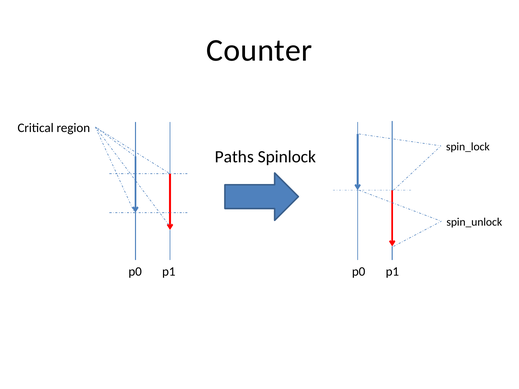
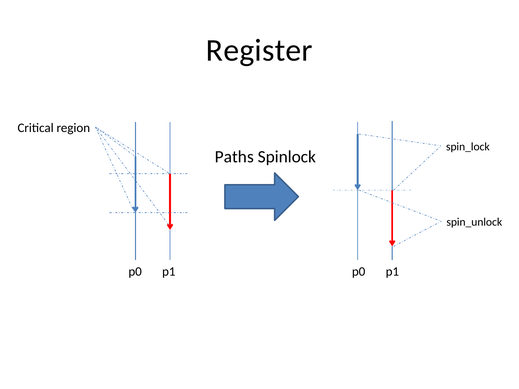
Counter: Counter -> Register
